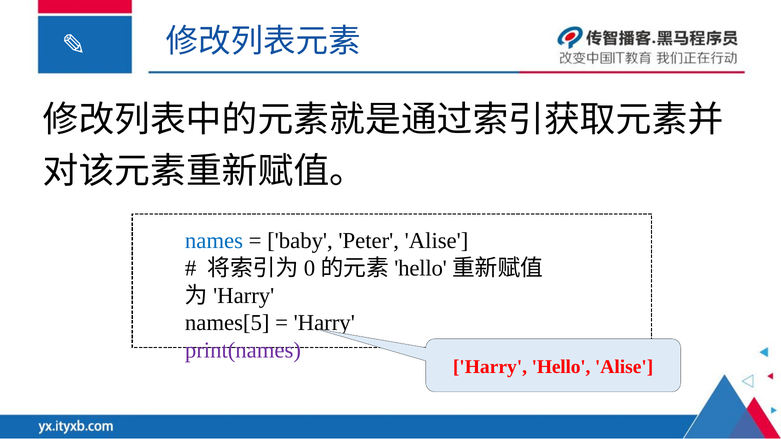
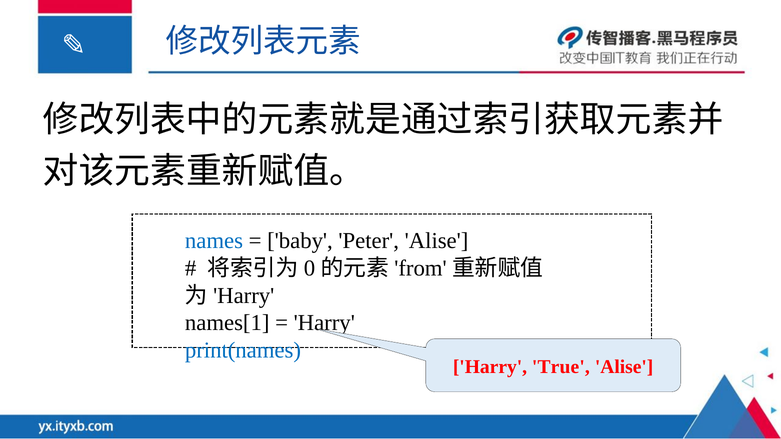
hello at (421, 268): hello -> from
names[5: names[5 -> names[1
print(names colour: purple -> blue
Harry Hello: Hello -> True
